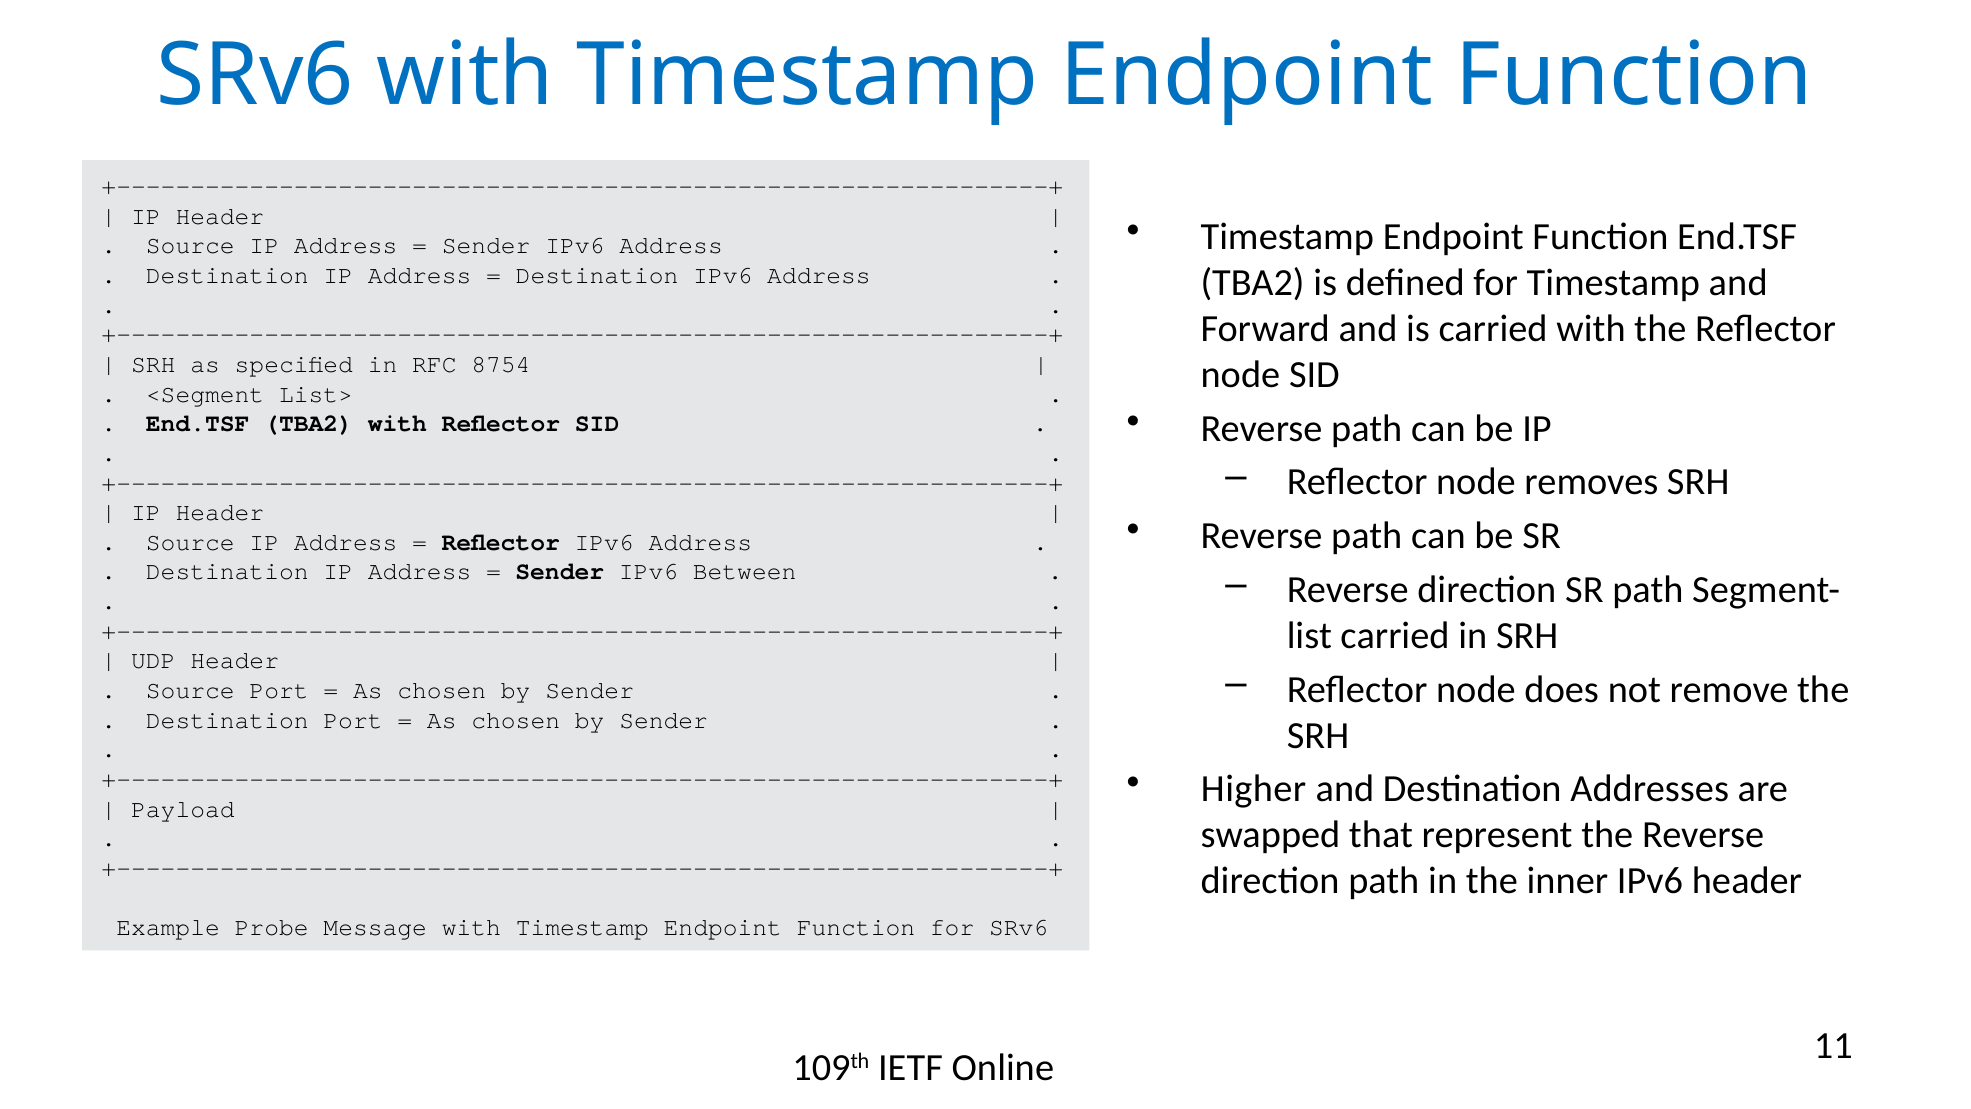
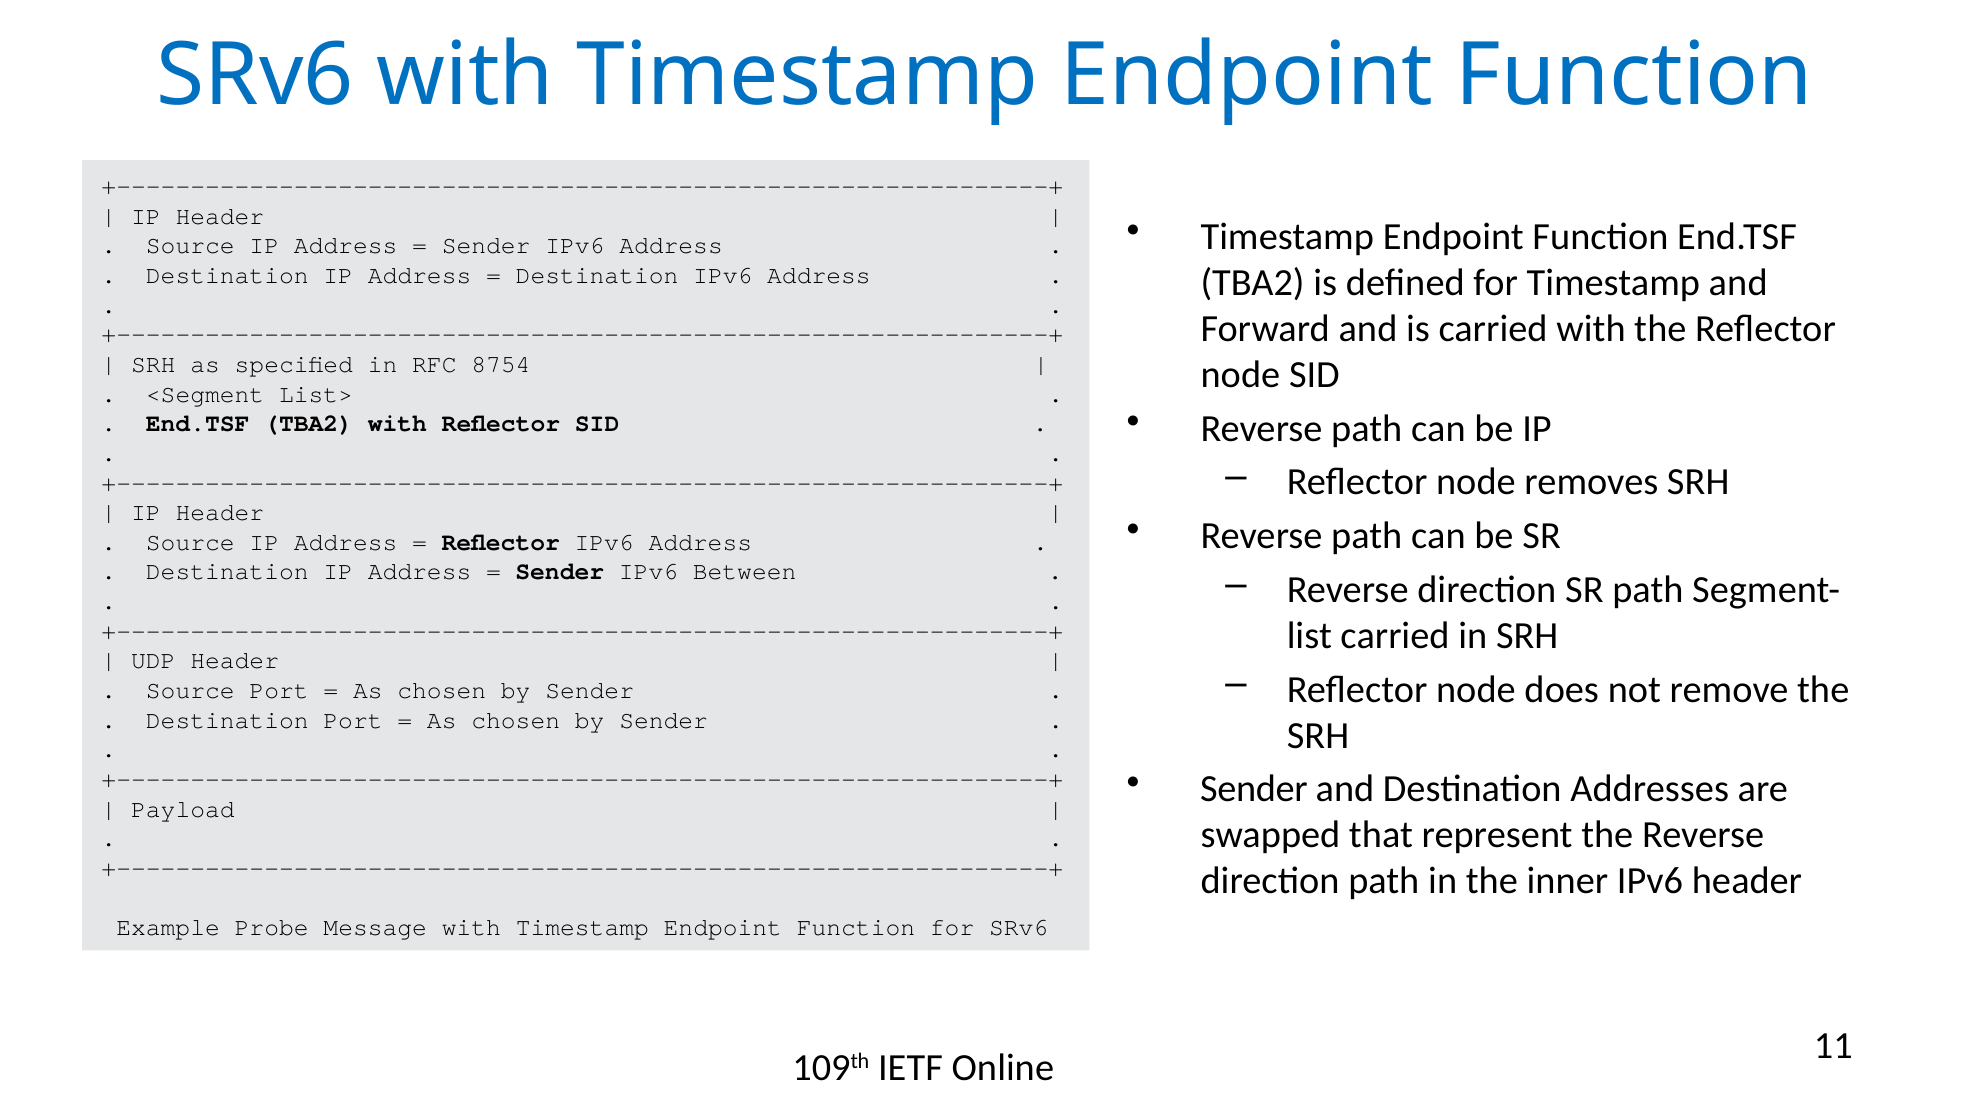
Higher at (1254, 789): Higher -> Sender
